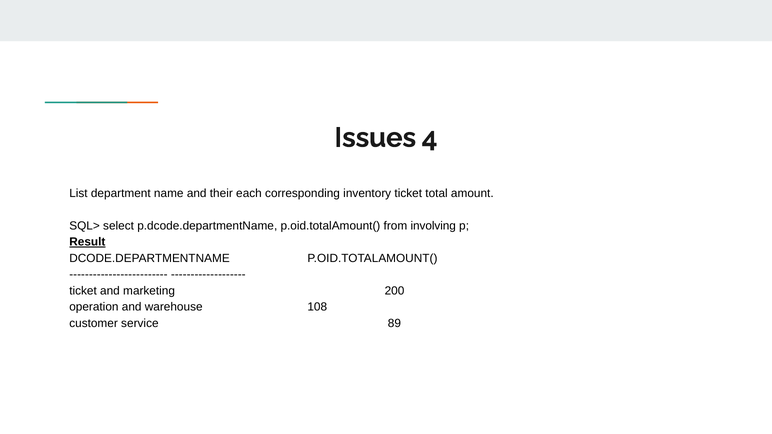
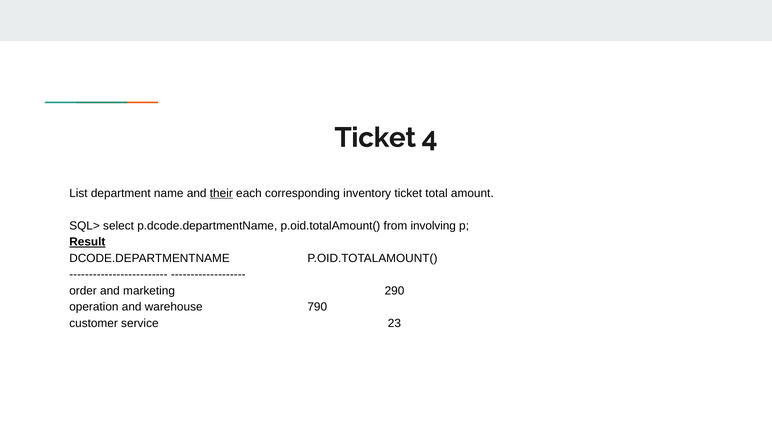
Issues at (375, 138): Issues -> Ticket
their underline: none -> present
ticket at (83, 291): ticket -> order
200: 200 -> 290
108: 108 -> 790
89: 89 -> 23
